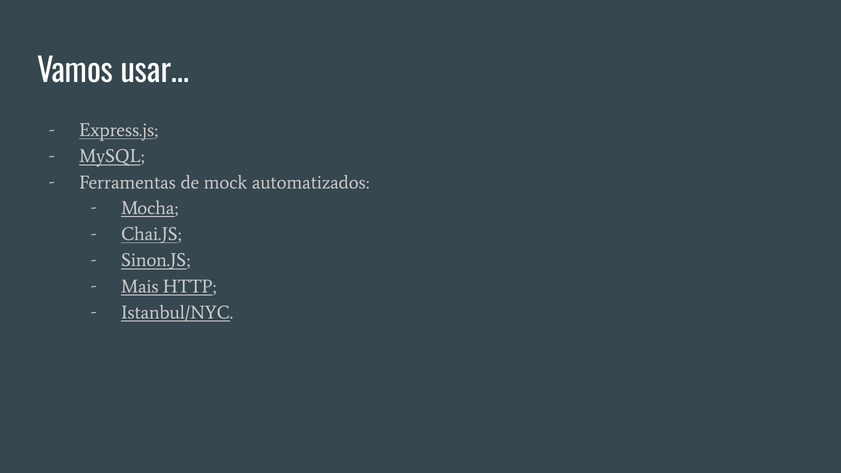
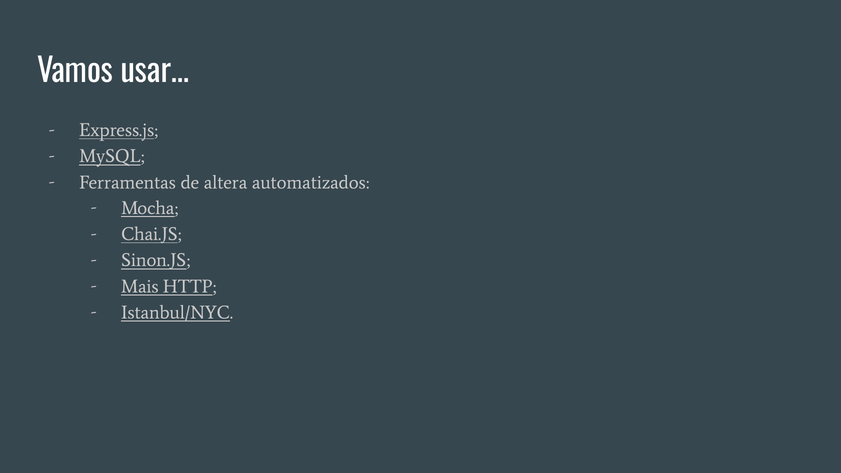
mock: mock -> altera
